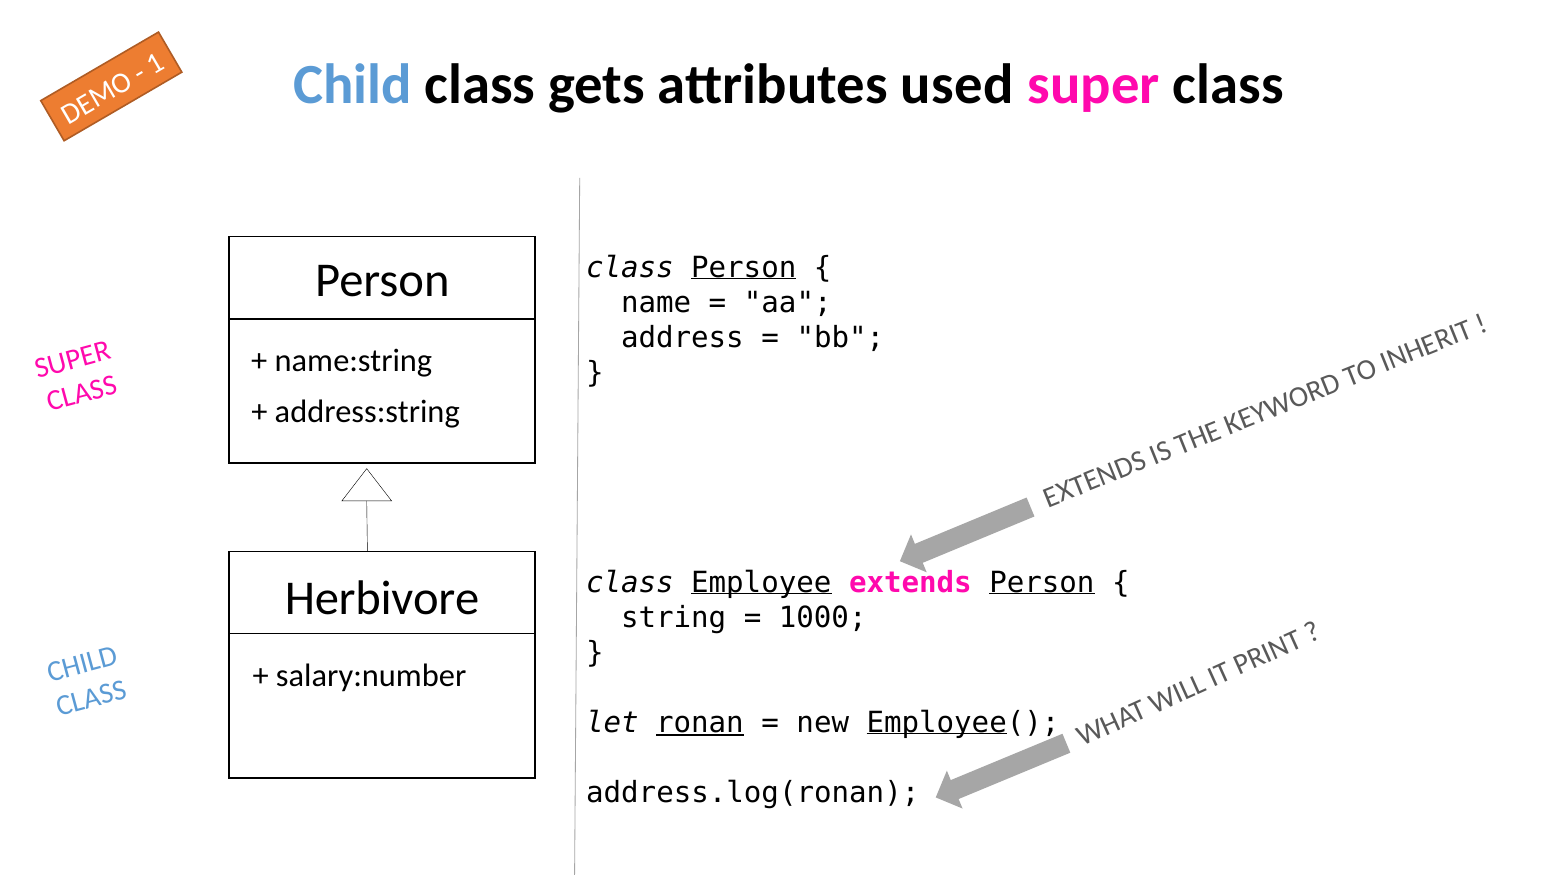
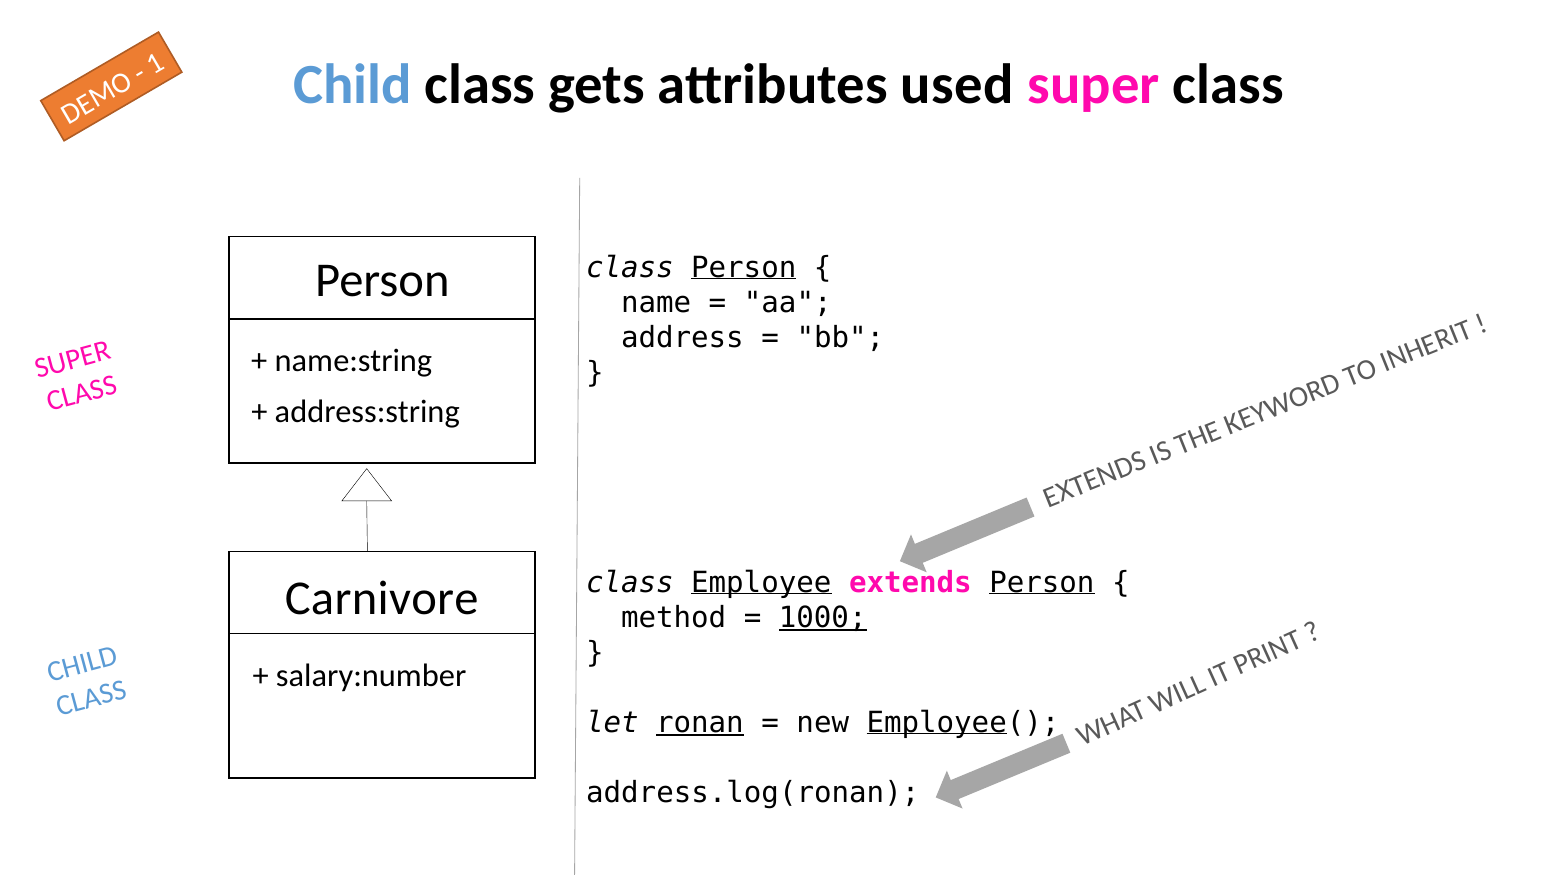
Herbivore: Herbivore -> Carnivore
string: string -> method
1000 underline: none -> present
